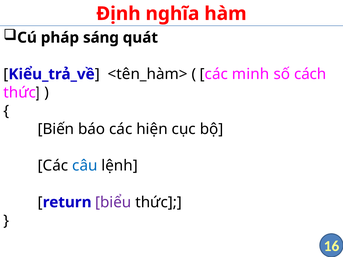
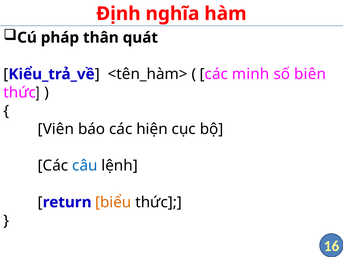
sáng: sáng -> thân
cách: cách -> biên
Biến: Biến -> Viên
biểu colour: purple -> orange
